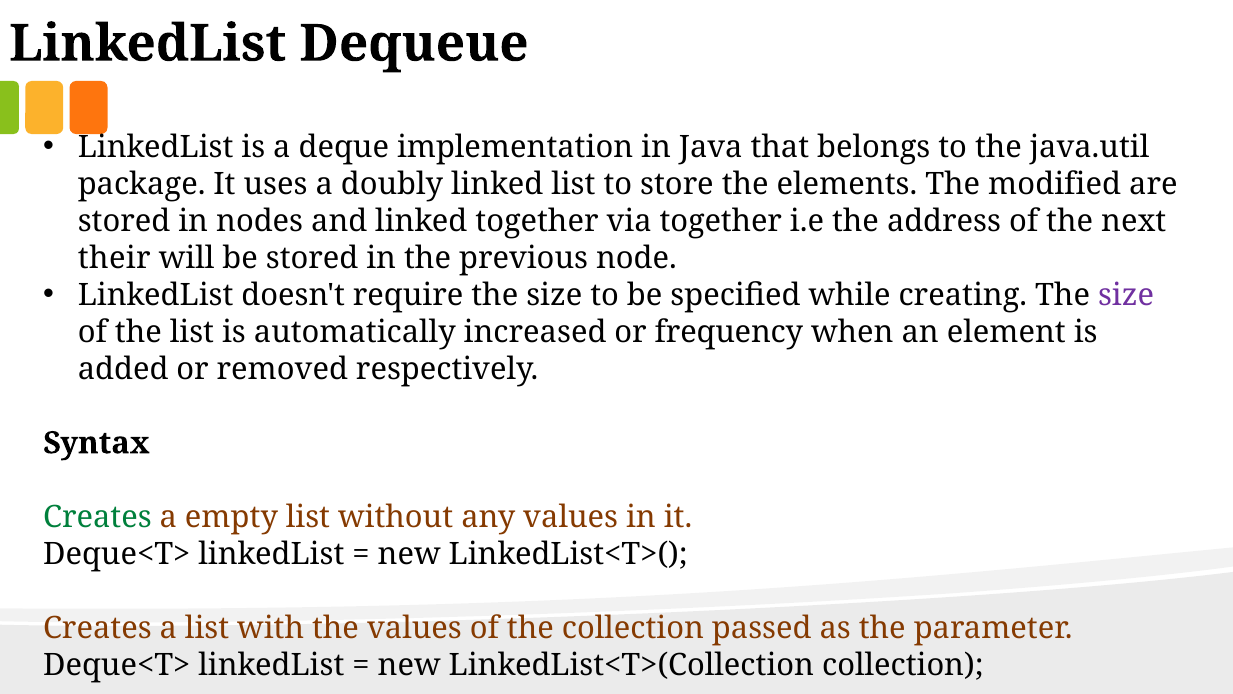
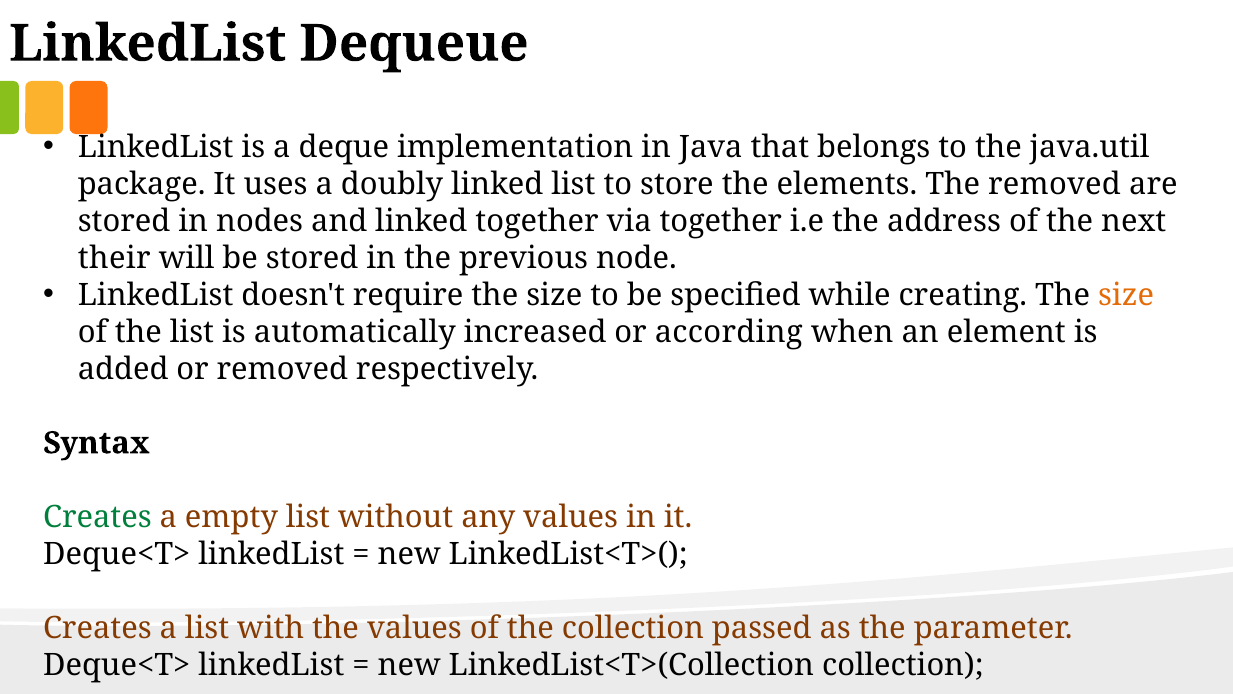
The modified: modified -> removed
size at (1126, 295) colour: purple -> orange
frequency: frequency -> according
